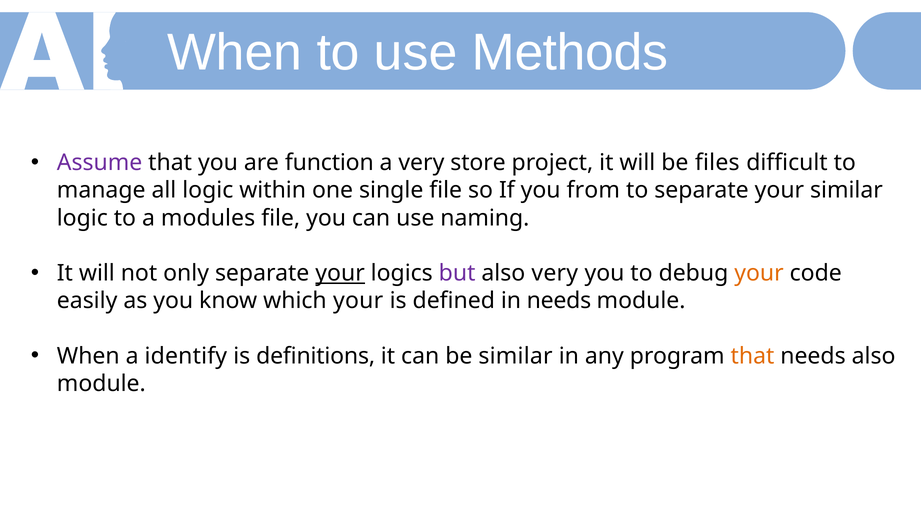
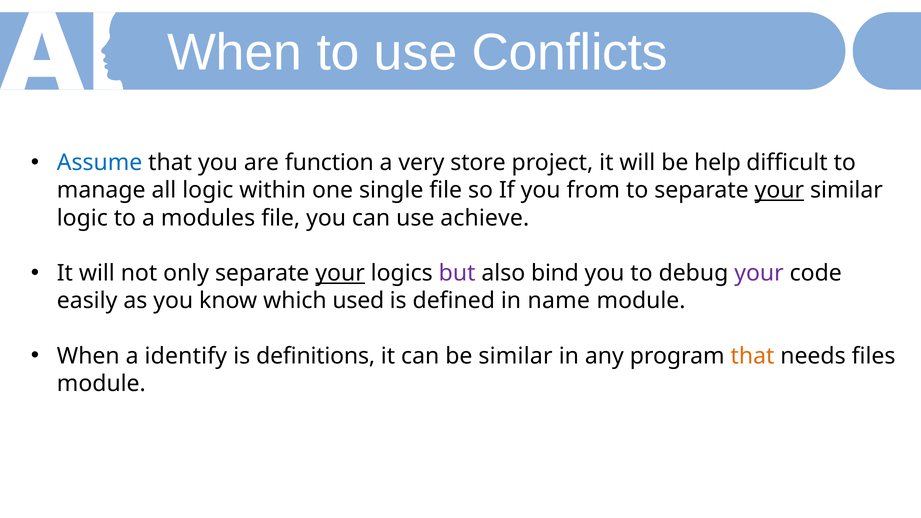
Methods: Methods -> Conflicts
Assume colour: purple -> blue
files: files -> help
your at (779, 190) underline: none -> present
naming: naming -> achieve
also very: very -> bind
your at (759, 273) colour: orange -> purple
which your: your -> used
in needs: needs -> name
needs also: also -> files
